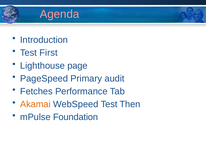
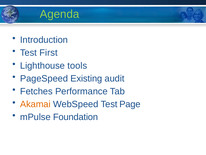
Agenda colour: pink -> light green
page: page -> tools
Primary: Primary -> Existing
Then: Then -> Page
